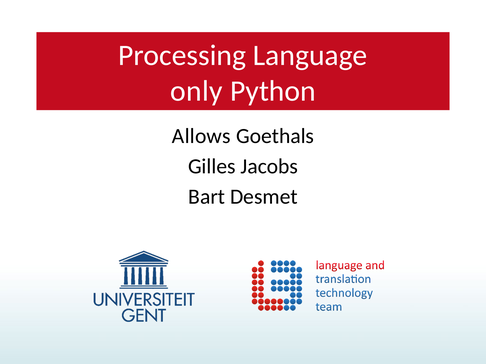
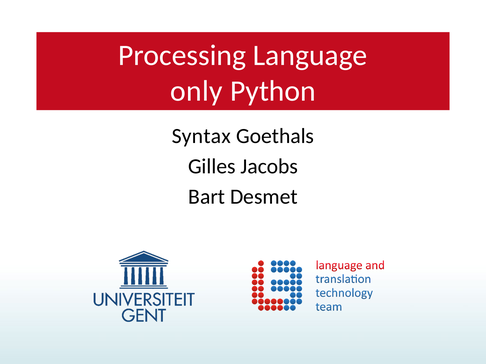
Allows: Allows -> Syntax
